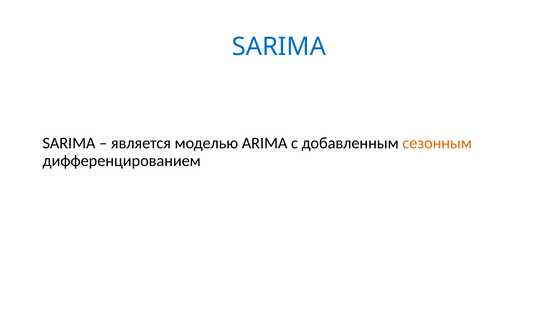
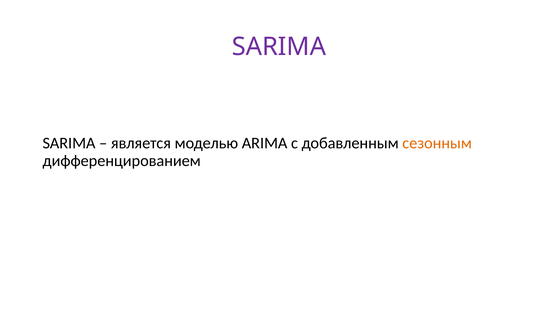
SARIMA at (279, 47) colour: blue -> purple
